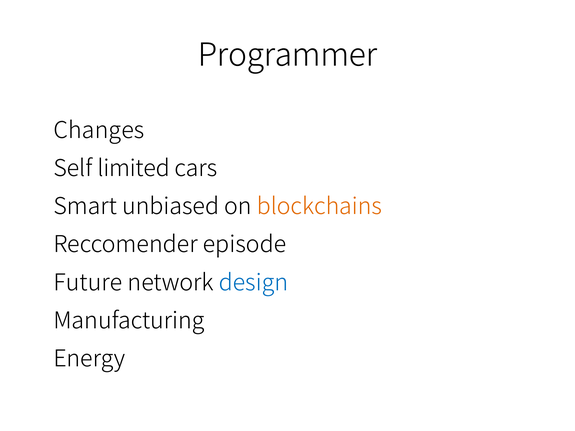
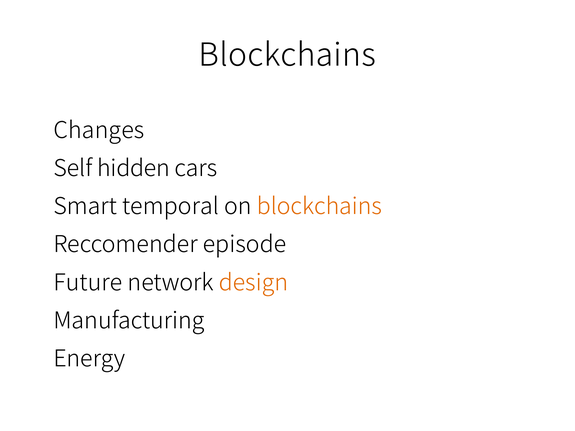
Programmer at (288, 55): Programmer -> Blockchains
limited: limited -> hidden
unbiased: unbiased -> temporal
design colour: blue -> orange
